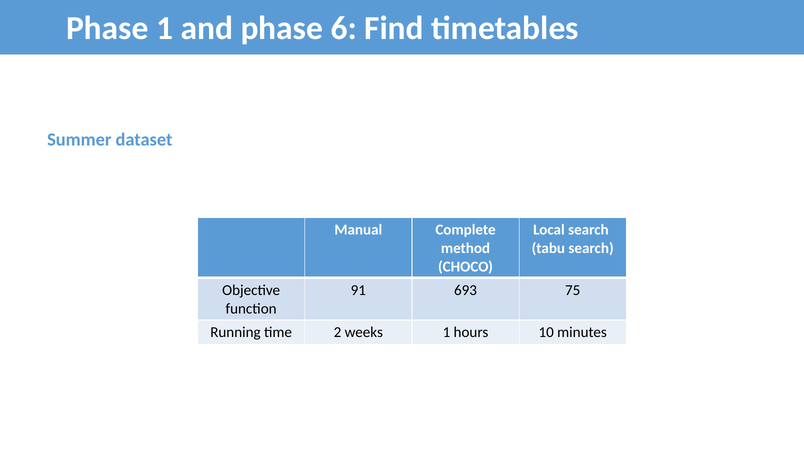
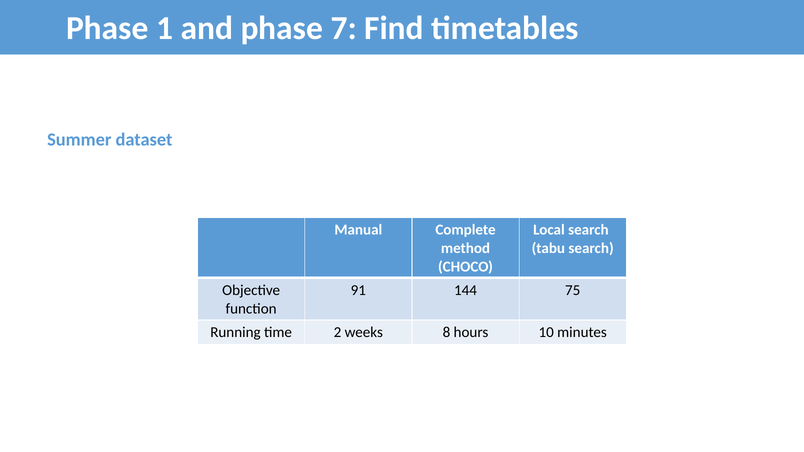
6: 6 -> 7
693: 693 -> 144
weeks 1: 1 -> 8
